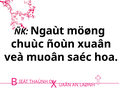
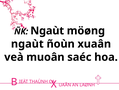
chuùc at (27, 44): chuùc -> ngaùt
